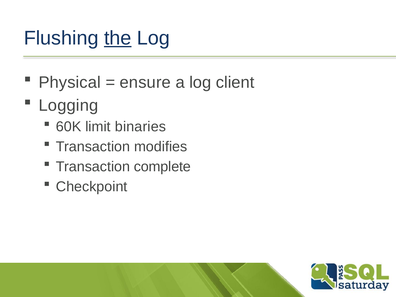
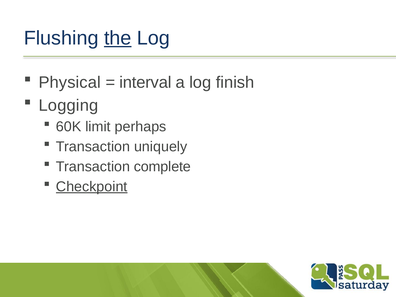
ensure: ensure -> interval
client: client -> finish
binaries: binaries -> perhaps
modifies: modifies -> uniquely
Checkpoint underline: none -> present
